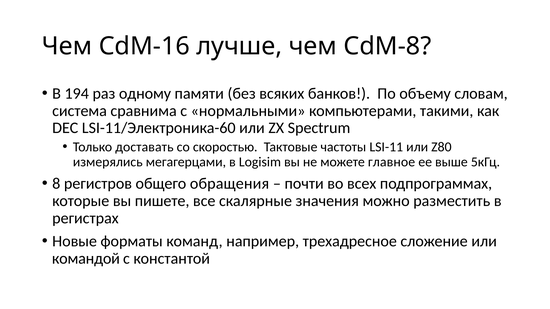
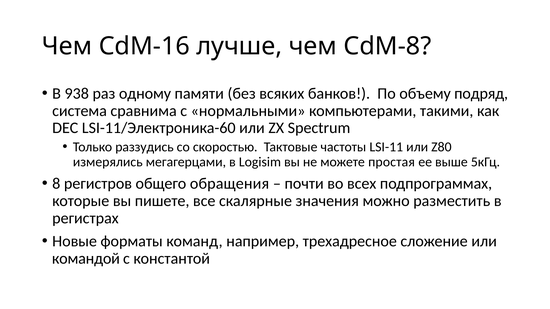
194: 194 -> 938
словам: словам -> подряд
доставать: доставать -> раззудись
главное: главное -> простая
